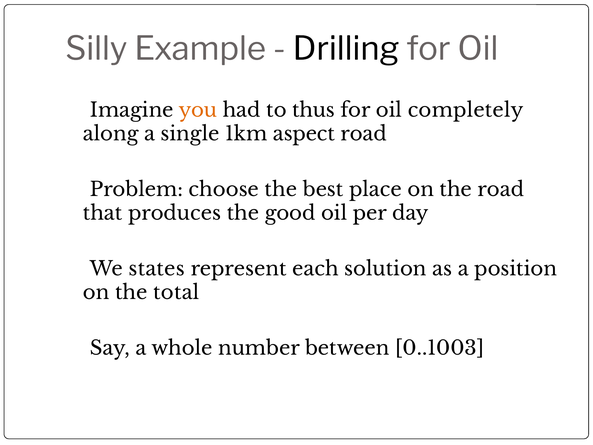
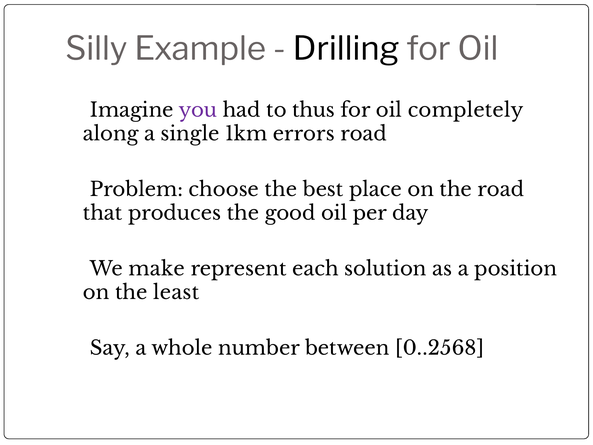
you colour: orange -> purple
aspect: aspect -> errors
states: states -> make
total: total -> least
0..1003: 0..1003 -> 0..2568
